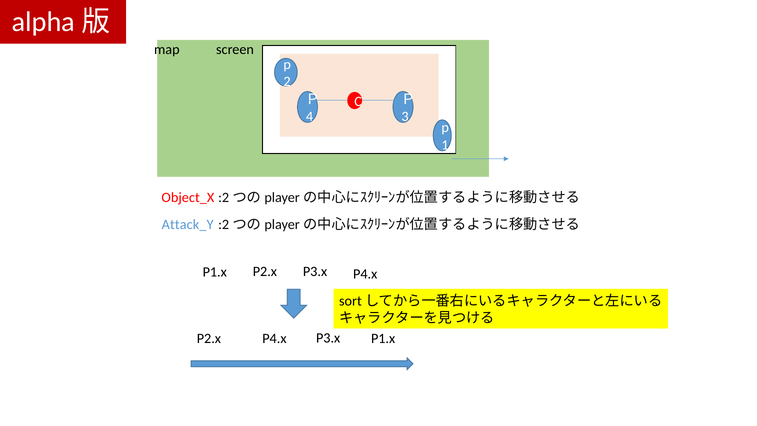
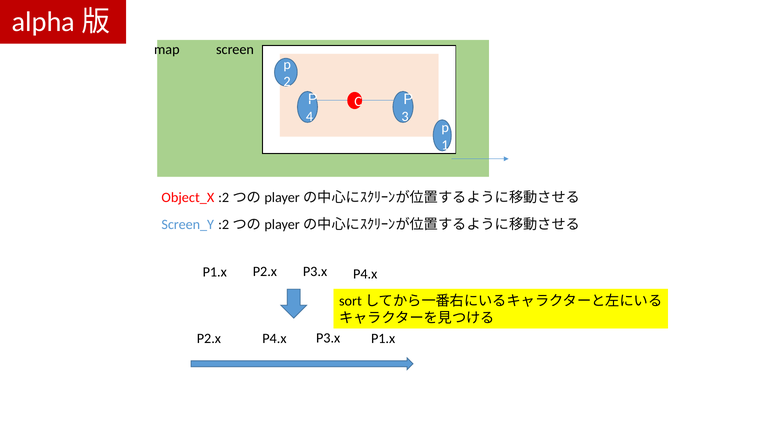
Attack_Y: Attack_Y -> Screen_Y
